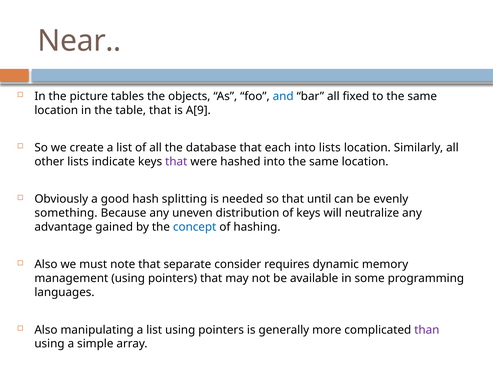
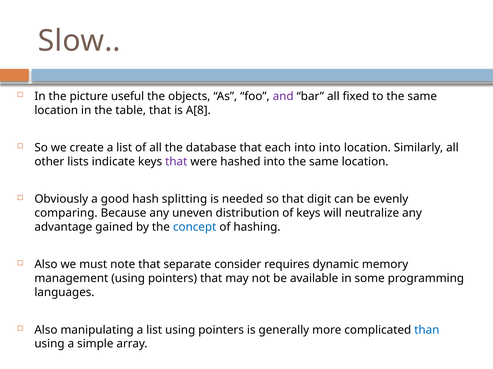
Near: Near -> Slow
tables: tables -> useful
and colour: blue -> purple
A[9: A[9 -> A[8
into lists: lists -> into
until: until -> digit
something: something -> comparing
than colour: purple -> blue
